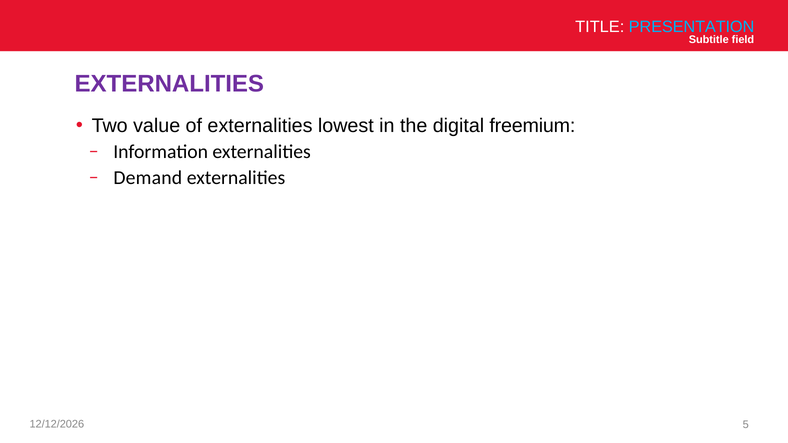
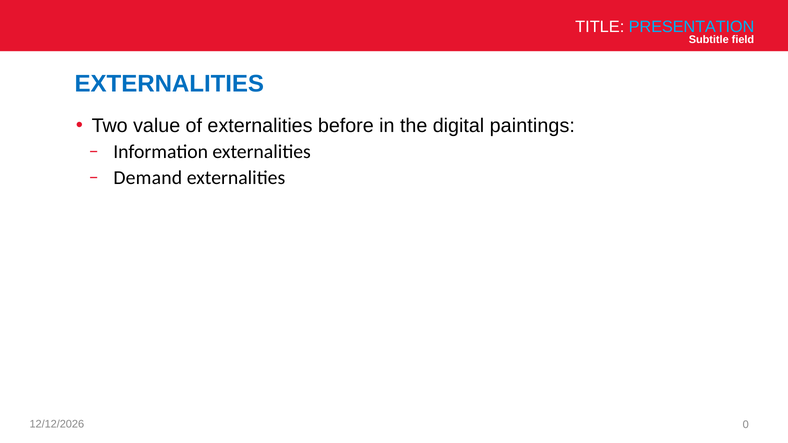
EXTERNALITIES at (169, 84) colour: purple -> blue
lowest: lowest -> before
freemium: freemium -> paintings
5: 5 -> 0
